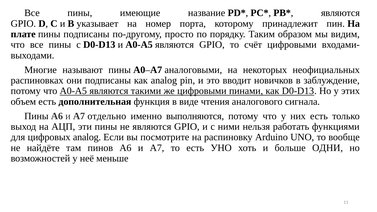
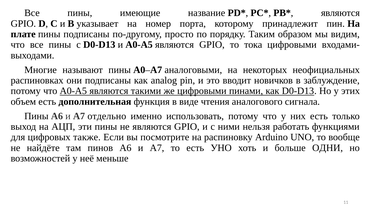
счёт: счёт -> тока
выполняются: выполняются -> использовать
цифровых analog: analog -> также
